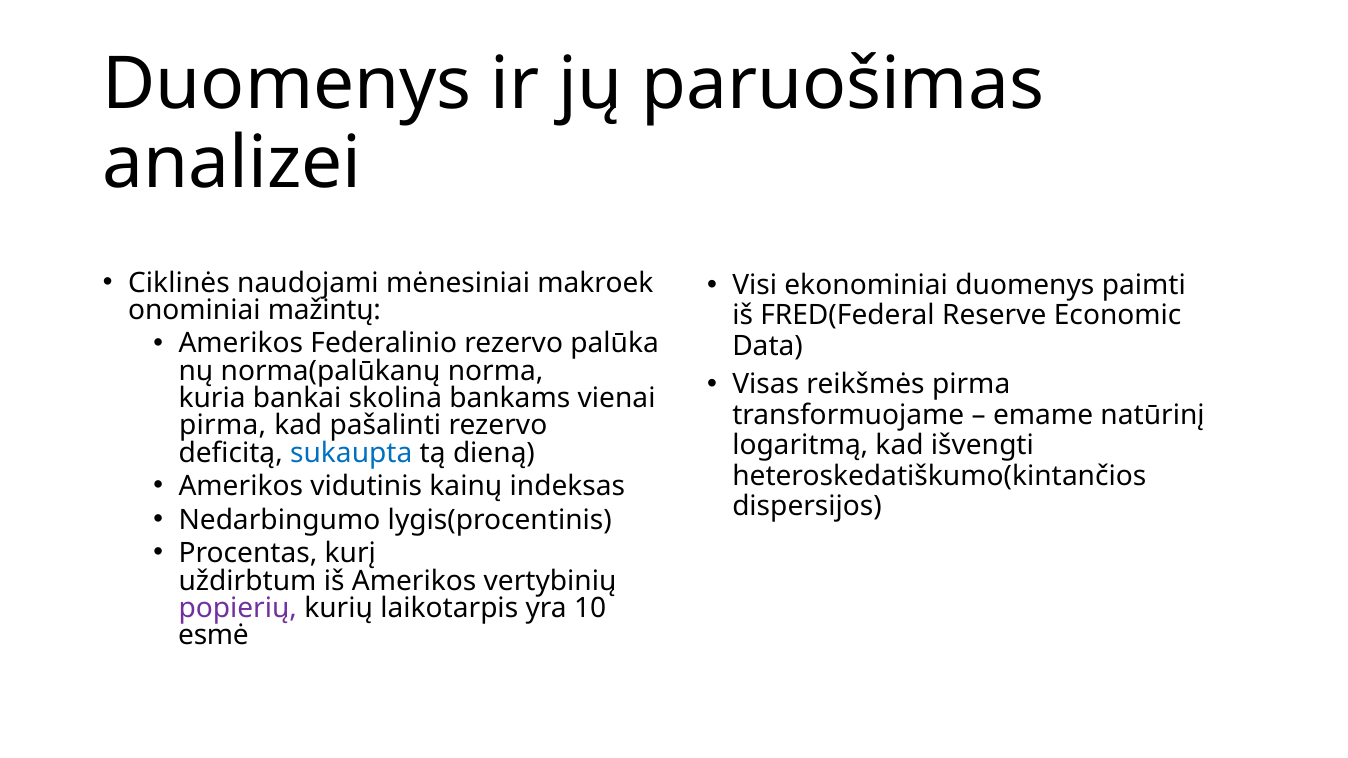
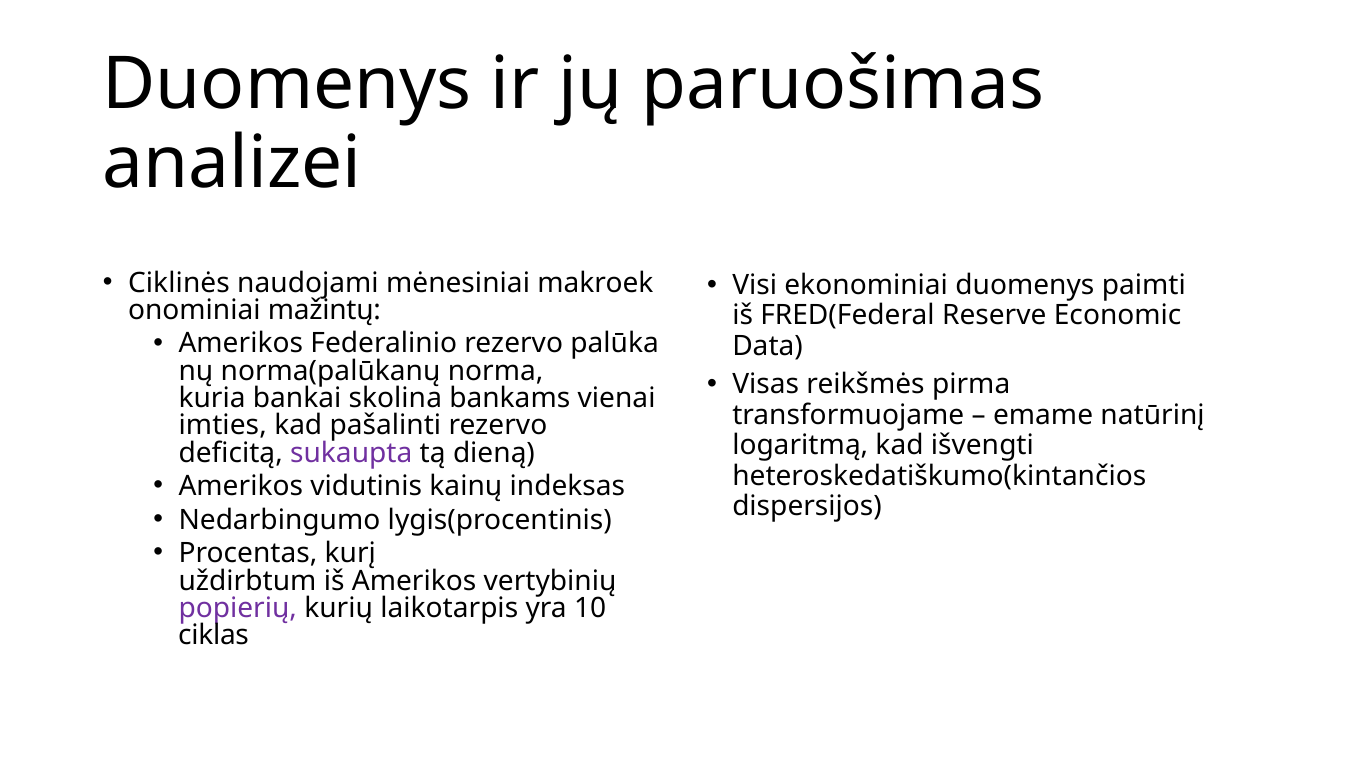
pirma at (223, 426): pirma -> imties
sukaupta colour: blue -> purple
esmė: esmė -> ciklas
